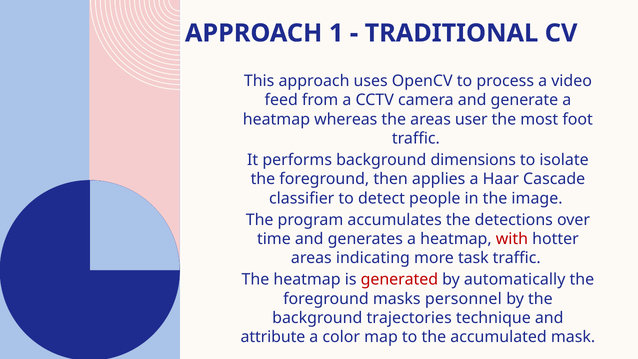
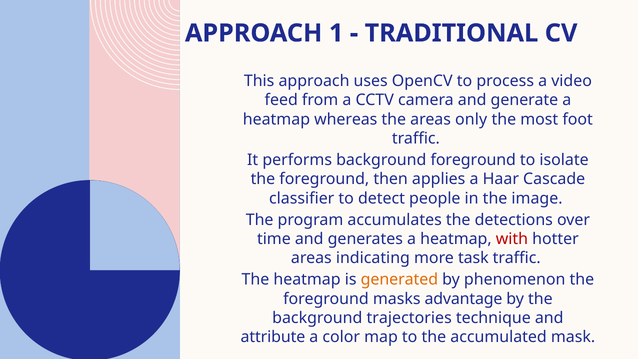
user: user -> only
background dimensions: dimensions -> foreground
generated colour: red -> orange
automatically: automatically -> phenomenon
personnel: personnel -> advantage
